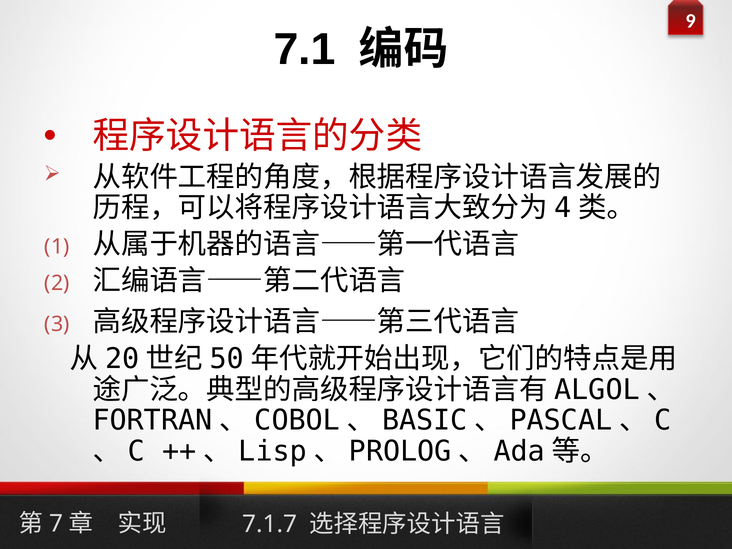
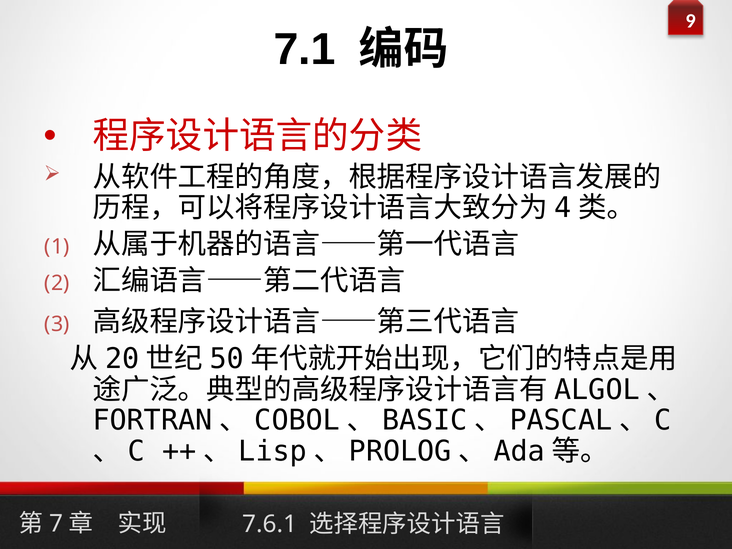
7.1.7: 7.1.7 -> 7.6.1
